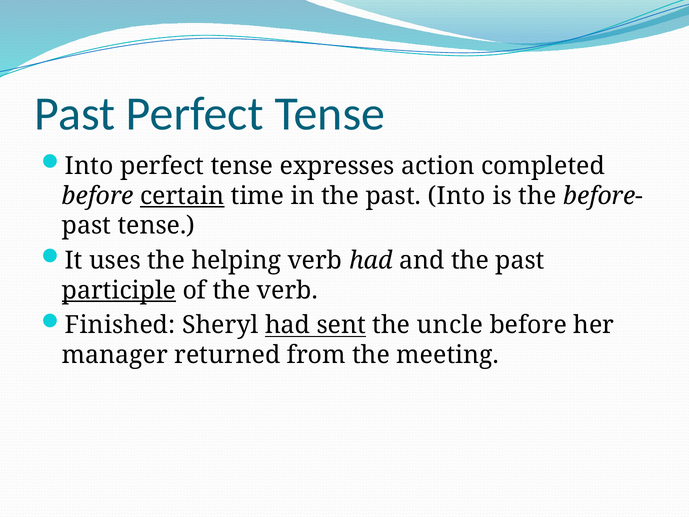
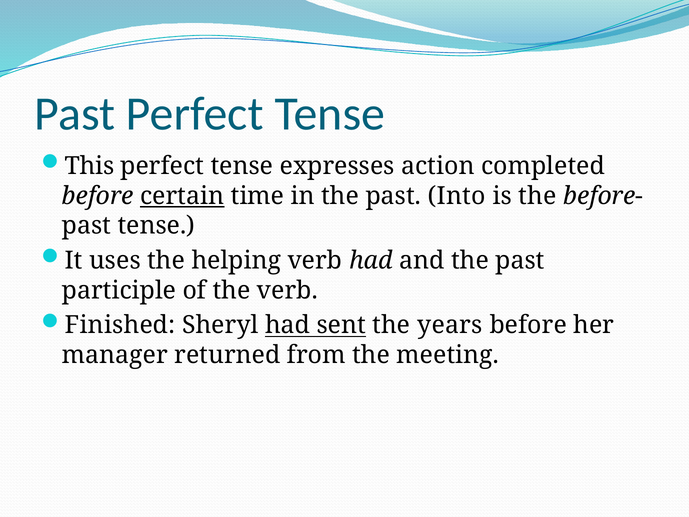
Into at (89, 166): Into -> This
participle underline: present -> none
uncle: uncle -> years
